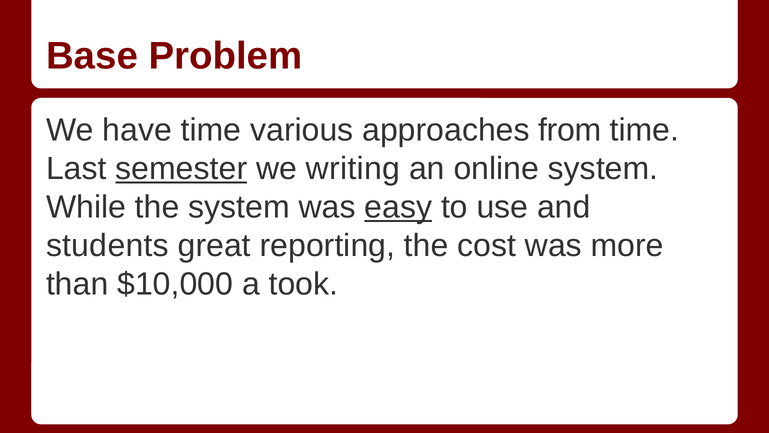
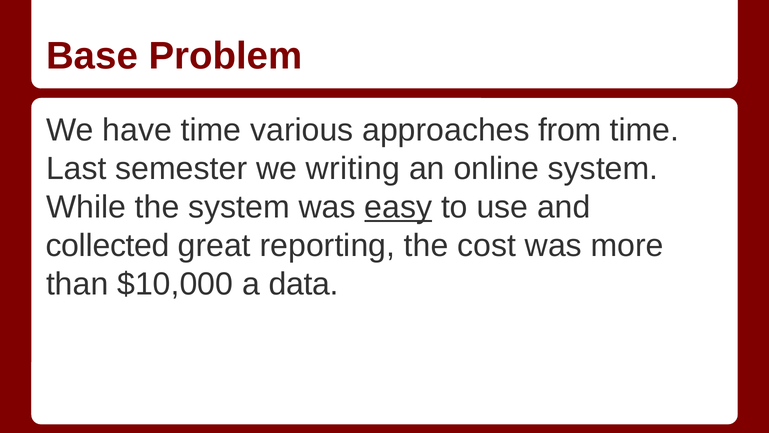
semester underline: present -> none
students: students -> collected
took: took -> data
